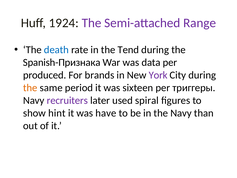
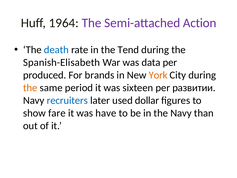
1924: 1924 -> 1964
Range: Range -> Action
Spanish-Признака: Spanish-Признака -> Spanish-Elisabeth
York colour: purple -> orange
триггеры: триггеры -> развитии
recruiters colour: purple -> blue
spiral: spiral -> dollar
hint: hint -> fare
